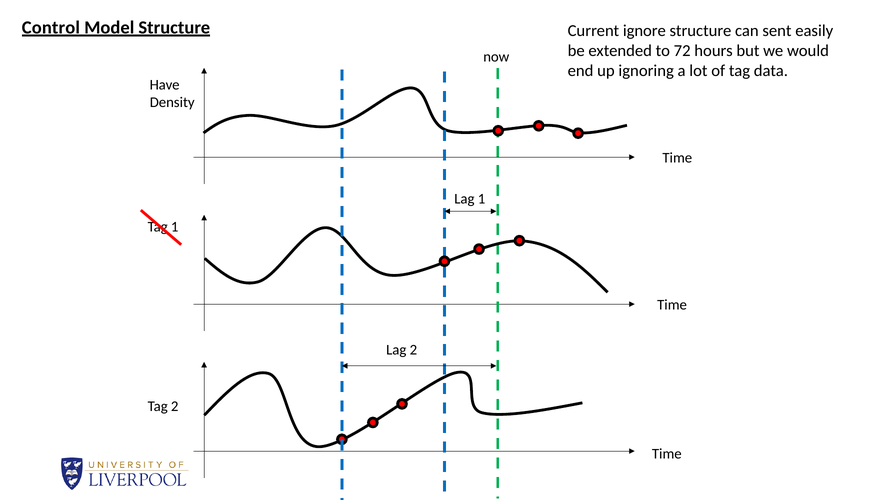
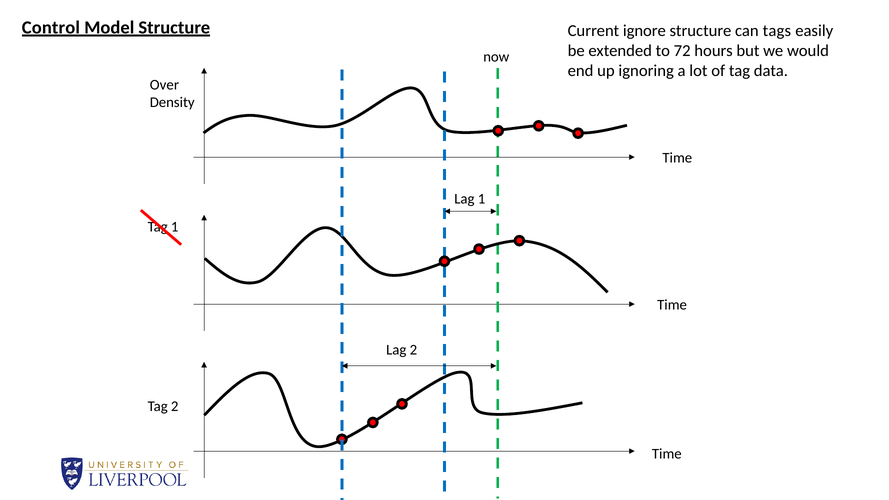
sent: sent -> tags
Have: Have -> Over
